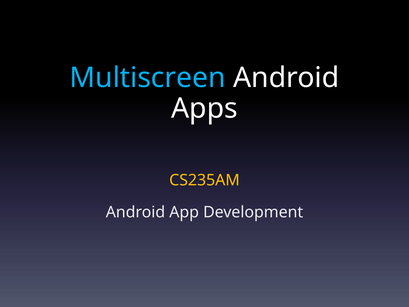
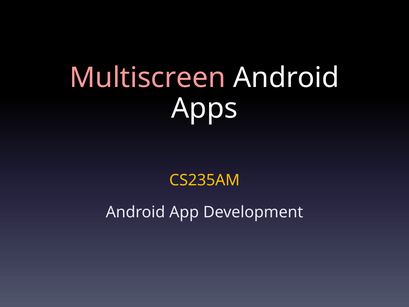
Multiscreen colour: light blue -> pink
